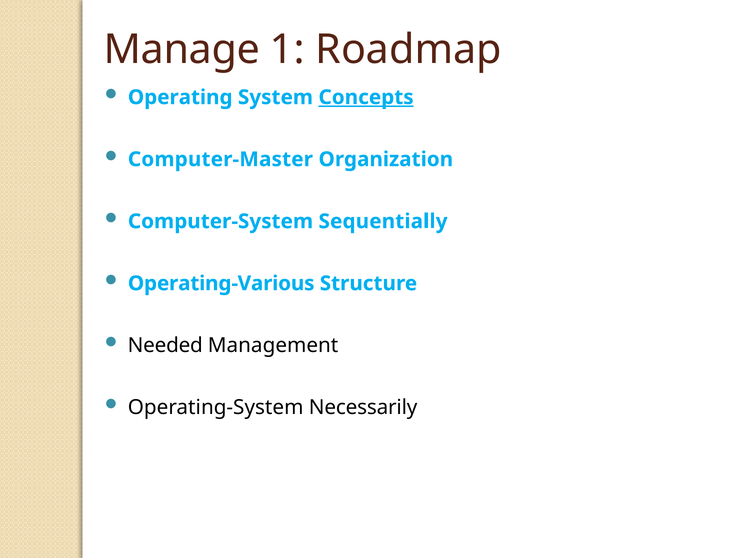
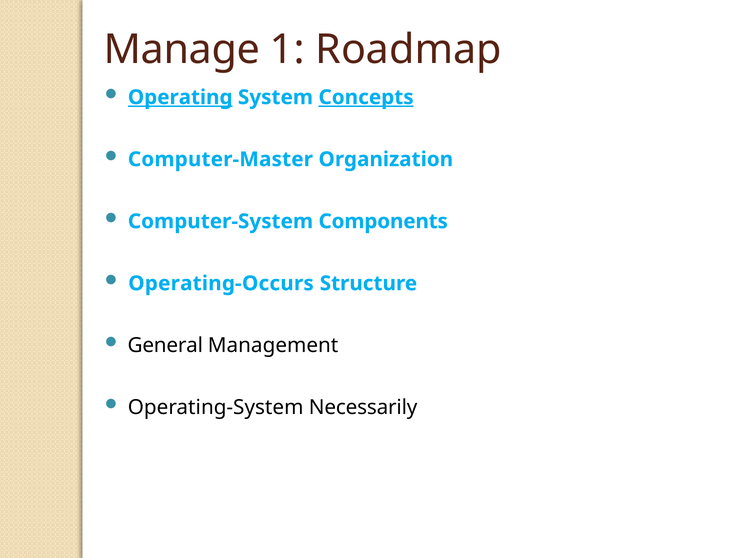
Operating underline: none -> present
Sequentially: Sequentially -> Components
Operating-Various: Operating-Various -> Operating-Occurs
Needed: Needed -> General
